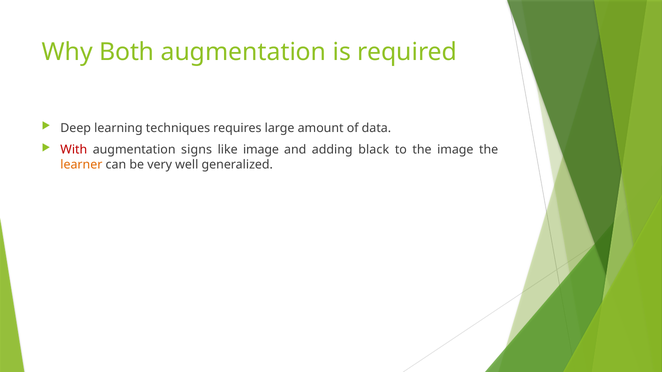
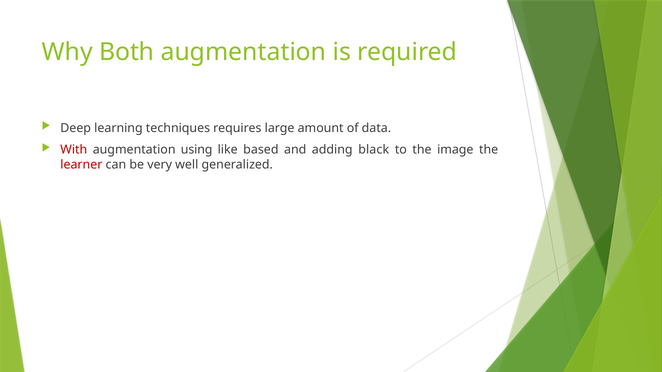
signs: signs -> using
like image: image -> based
learner colour: orange -> red
